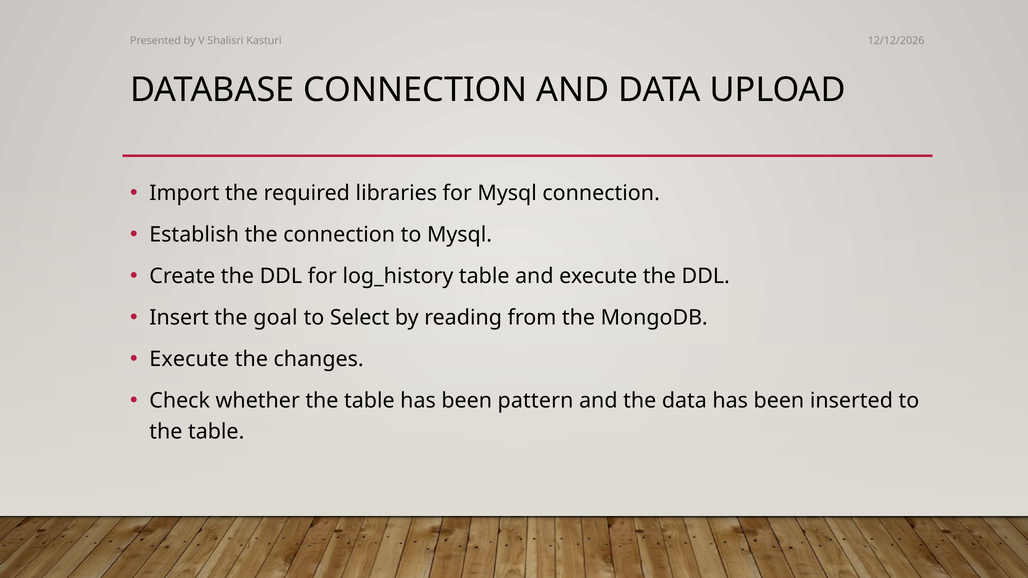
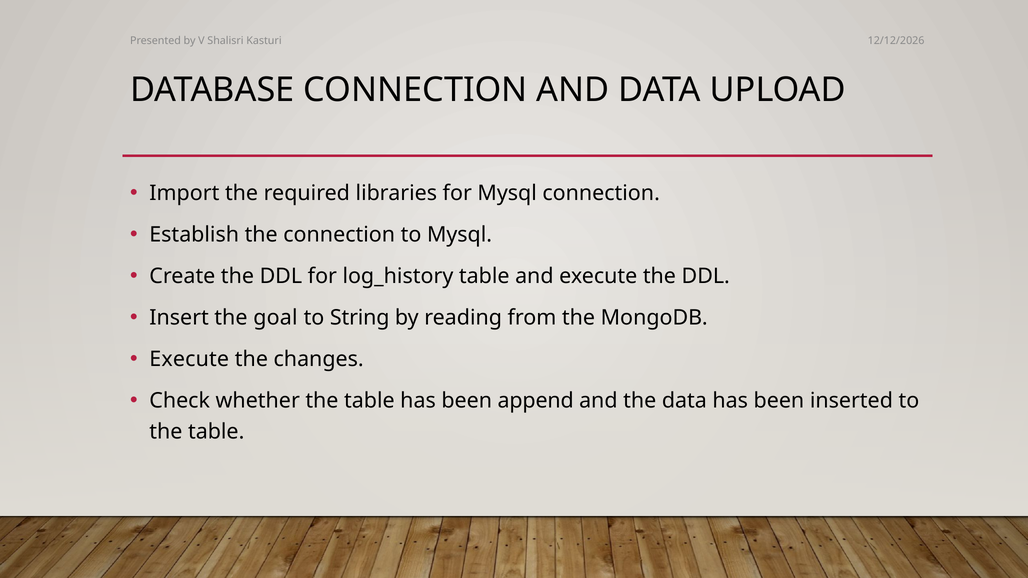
Select: Select -> String
pattern: pattern -> append
